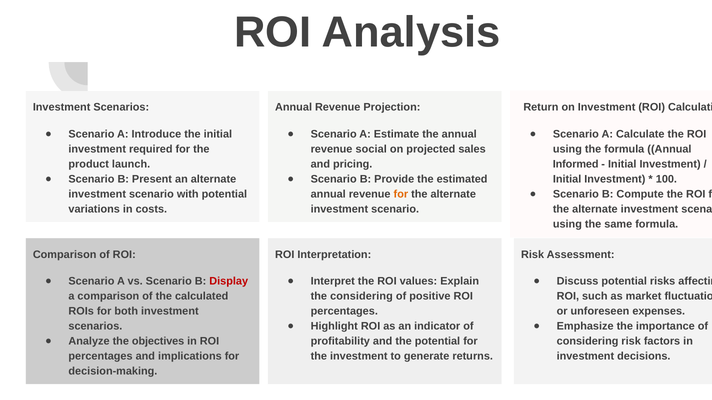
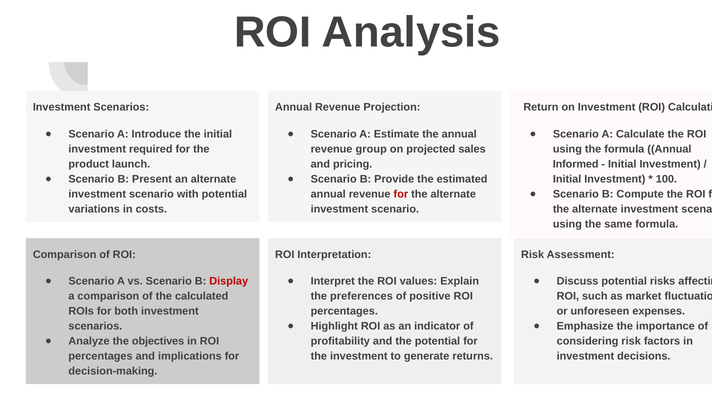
social: social -> group
for at (401, 194) colour: orange -> red
the considering: considering -> preferences
